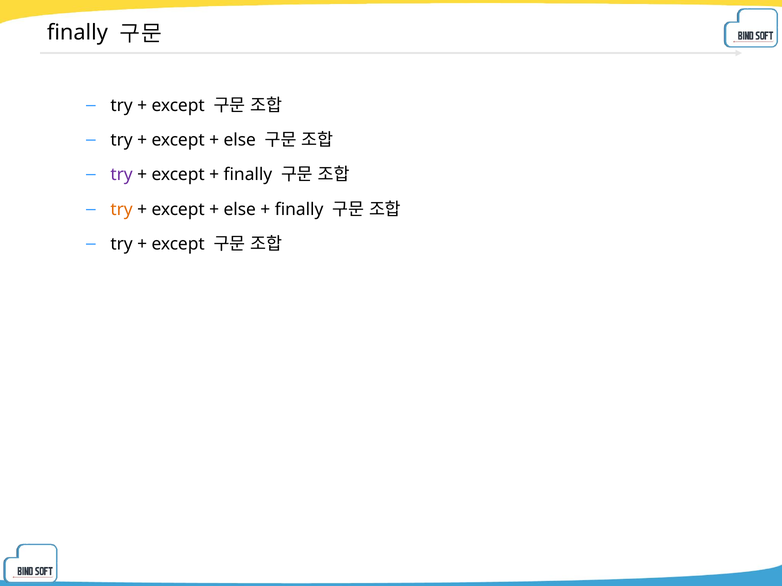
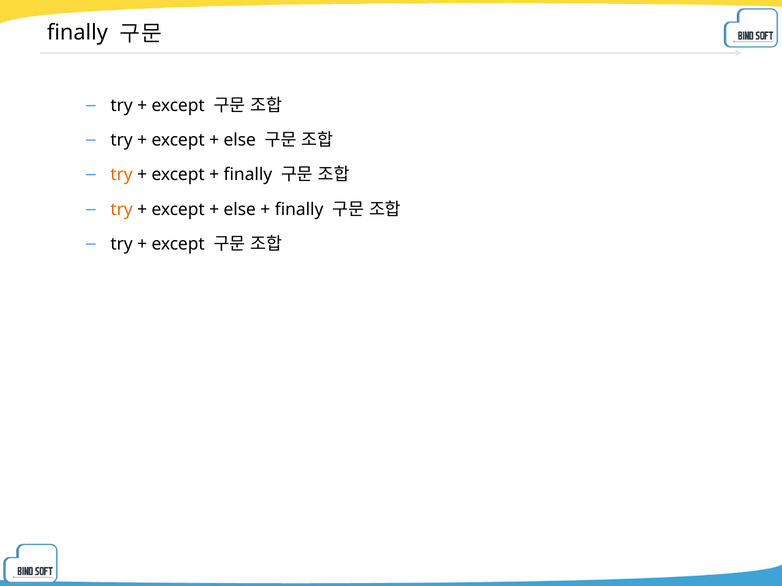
try at (122, 175) colour: purple -> orange
